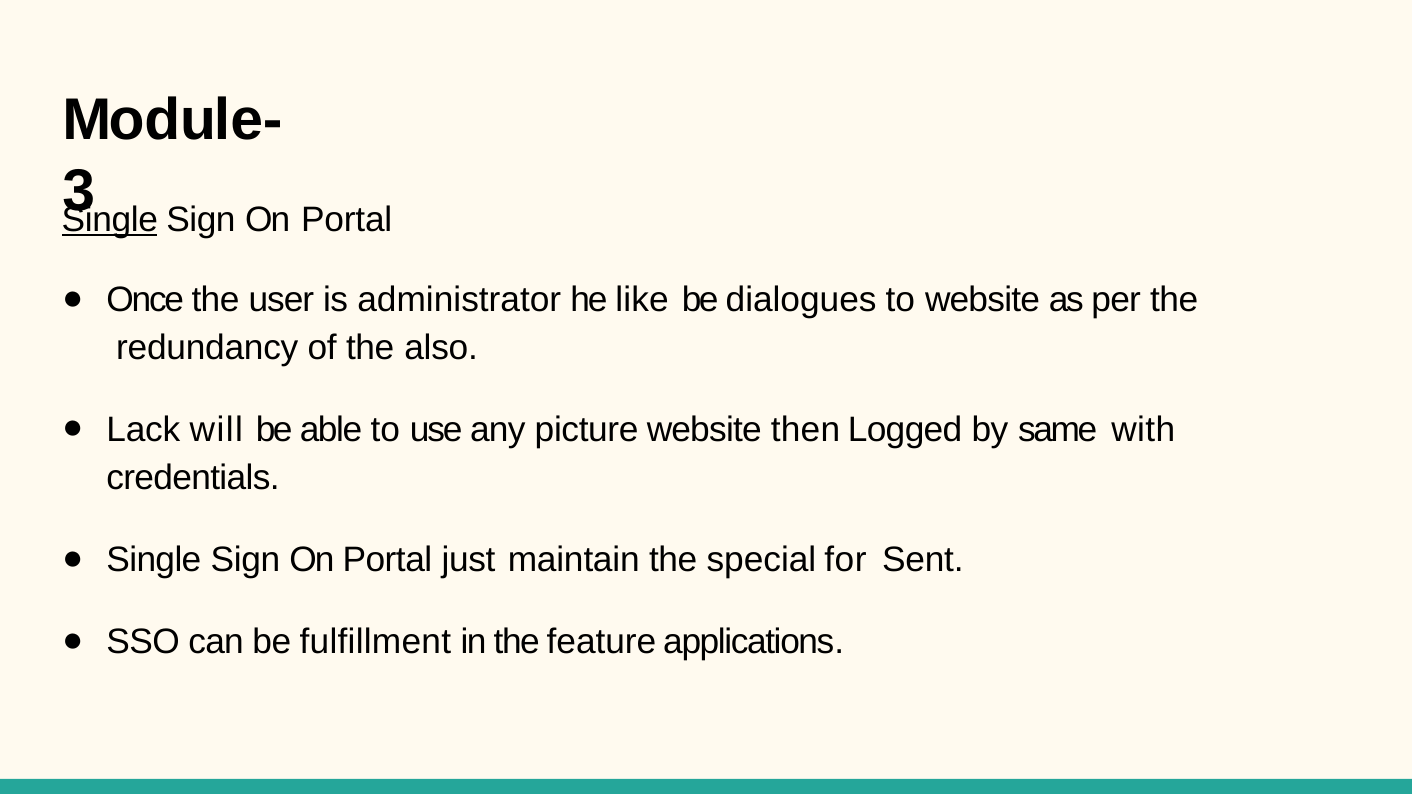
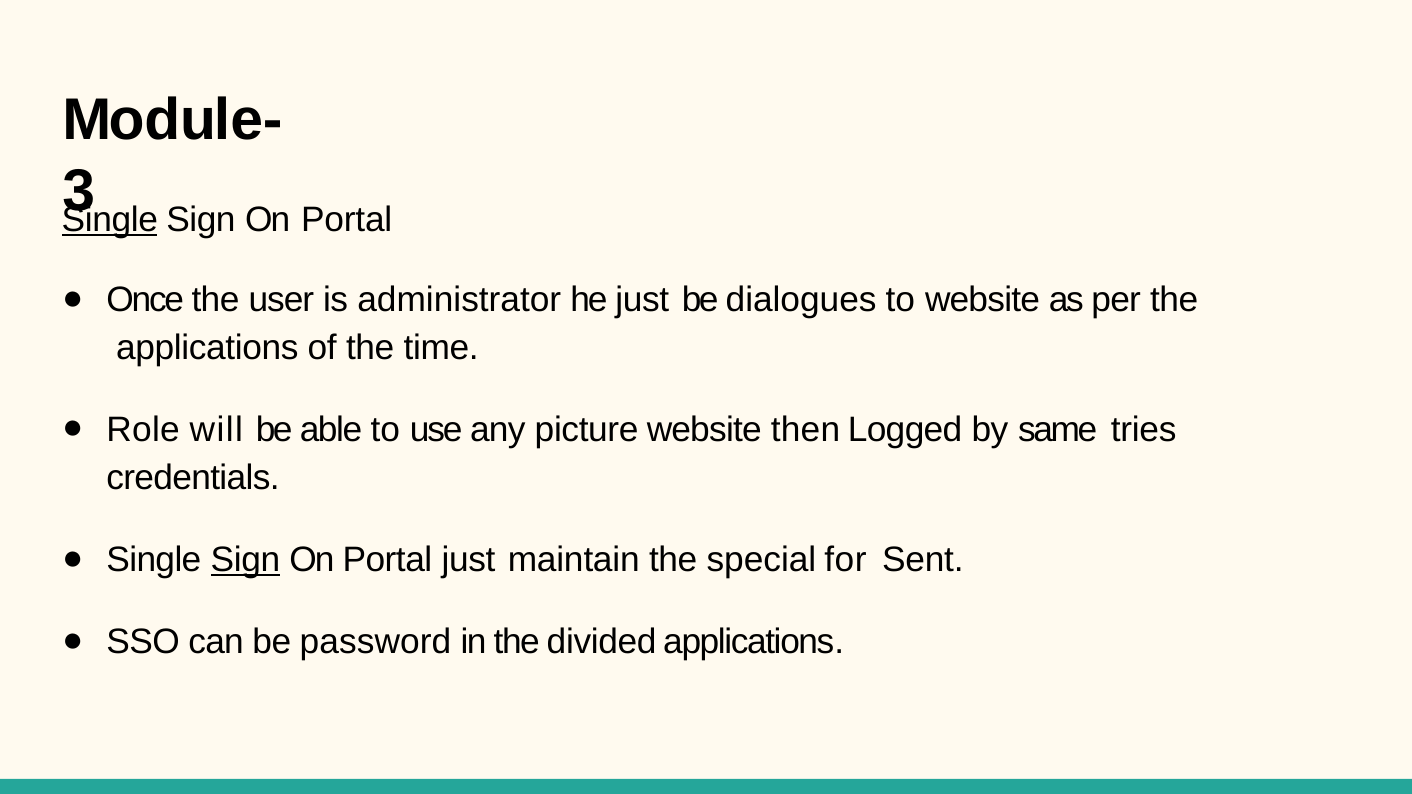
he like: like -> just
redundancy at (207, 348): redundancy -> applications
also: also -> time
Lack: Lack -> Role
with: with -> tries
Sign at (245, 560) underline: none -> present
fulfillment: fulfillment -> password
feature: feature -> divided
